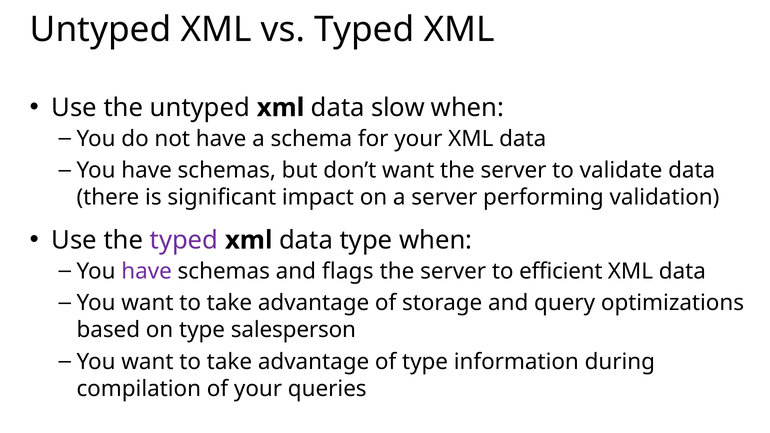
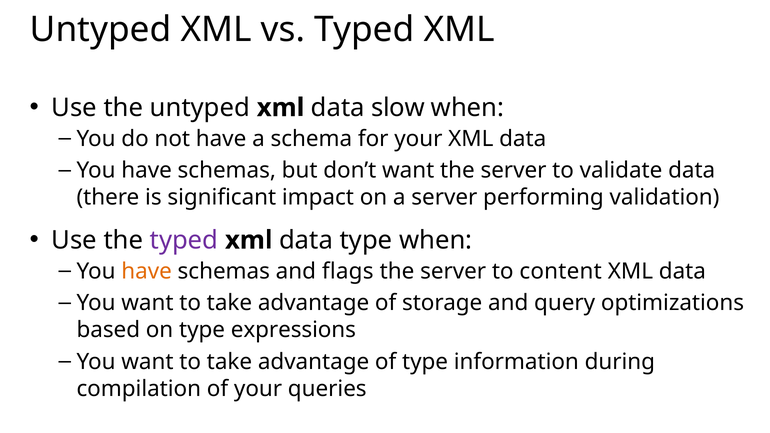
have at (147, 271) colour: purple -> orange
efficient: efficient -> content
salesperson: salesperson -> expressions
